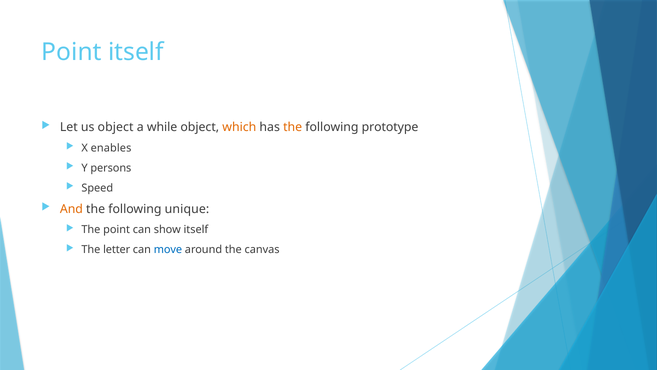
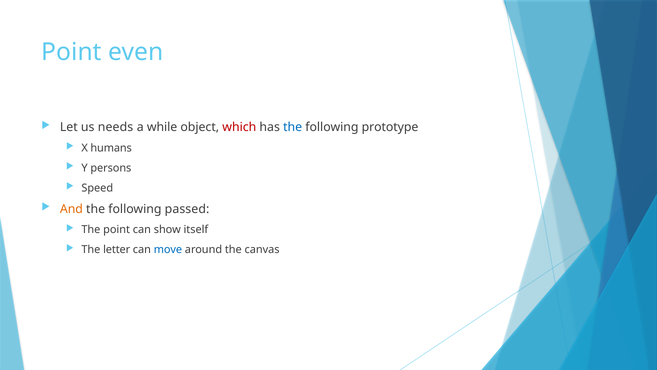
Point itself: itself -> even
us object: object -> needs
which colour: orange -> red
the at (293, 127) colour: orange -> blue
enables: enables -> humans
unique: unique -> passed
